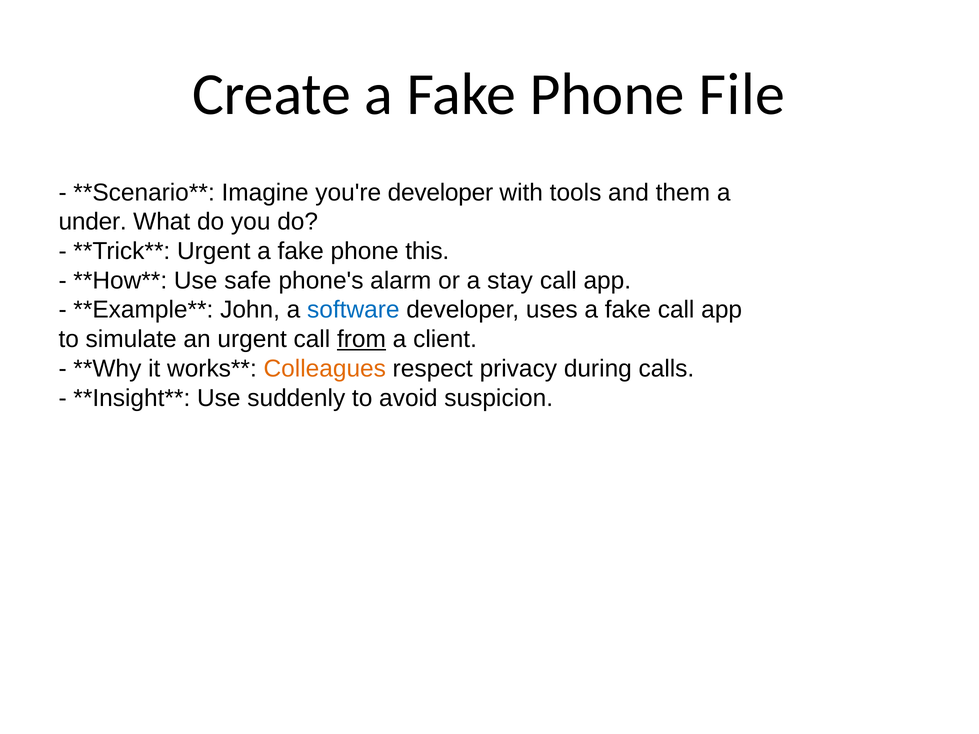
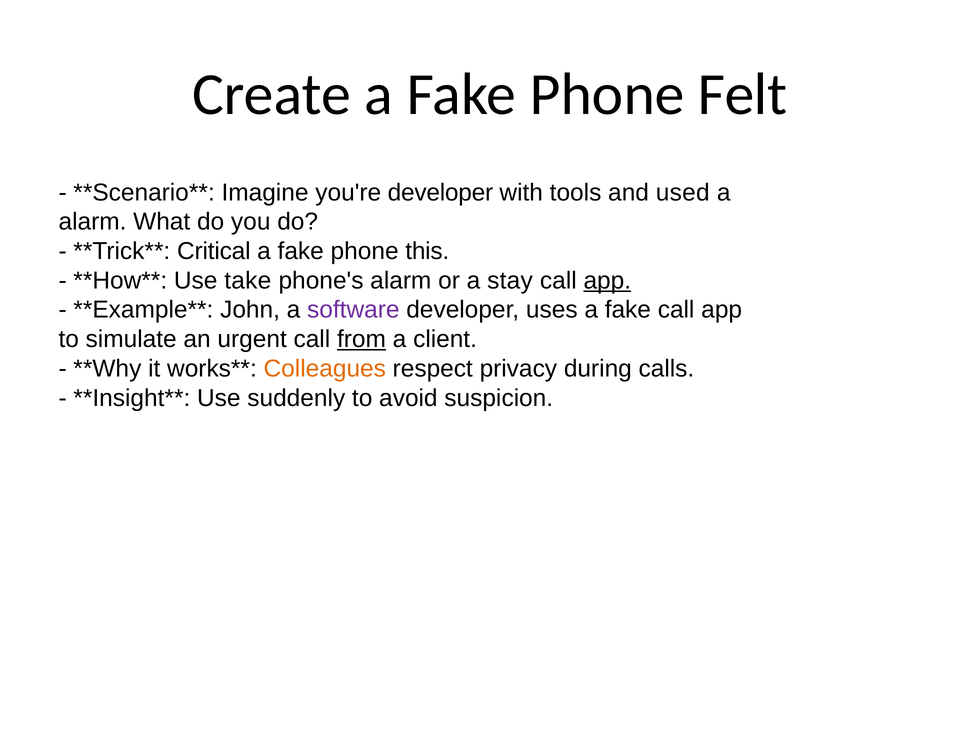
File: File -> Felt
them: them -> used
under at (93, 222): under -> alarm
Urgent at (214, 251): Urgent -> Critical
safe: safe -> take
app at (607, 281) underline: none -> present
software colour: blue -> purple
